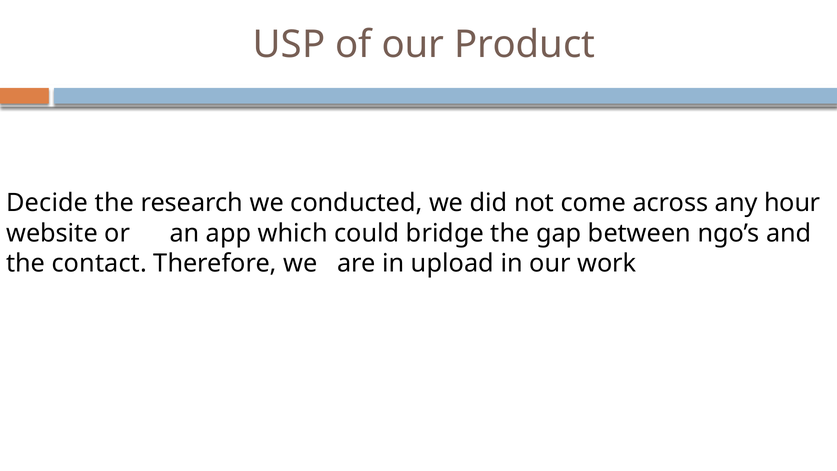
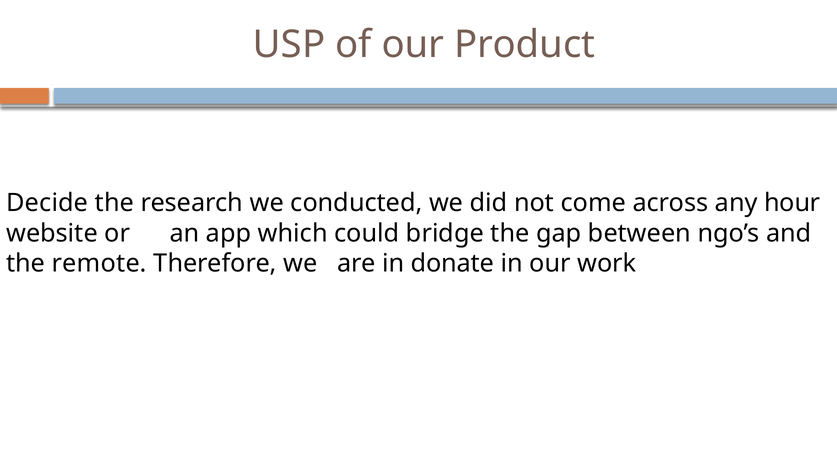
contact: contact -> remote
upload: upload -> donate
